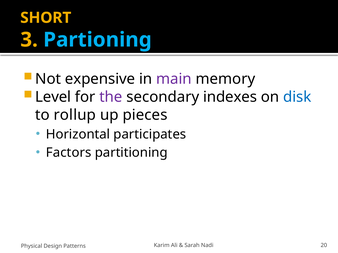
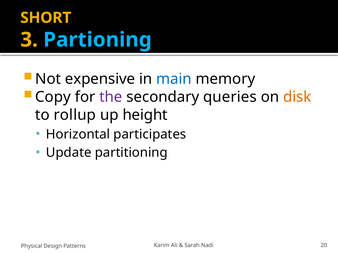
main colour: purple -> blue
Level: Level -> Copy
indexes: indexes -> queries
disk colour: blue -> orange
pieces: pieces -> height
Factors: Factors -> Update
